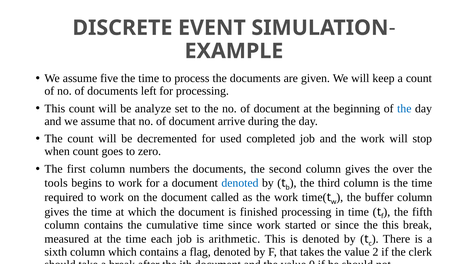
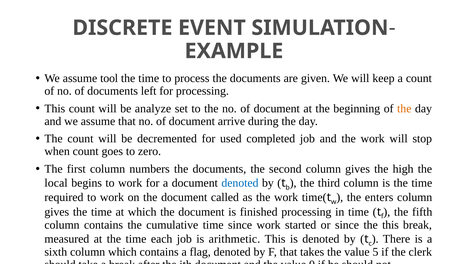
five: five -> tool
the at (404, 108) colour: blue -> orange
over: over -> high
tools: tools -> local
buffer: buffer -> enters
2: 2 -> 5
